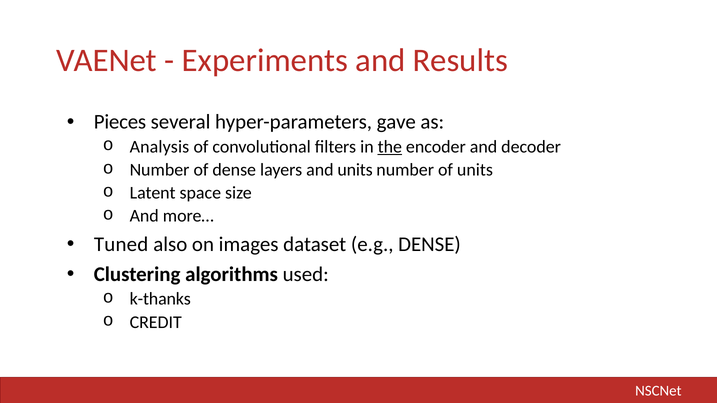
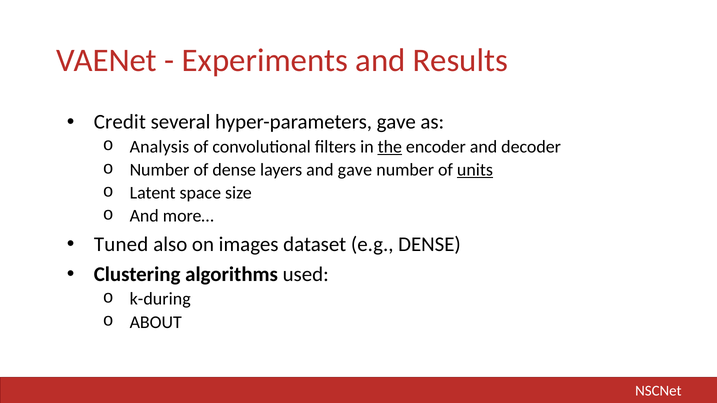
Pieces: Pieces -> Credit
and units: units -> gave
units at (475, 170) underline: none -> present
k-thanks: k-thanks -> k-during
CREDIT: CREDIT -> ABOUT
